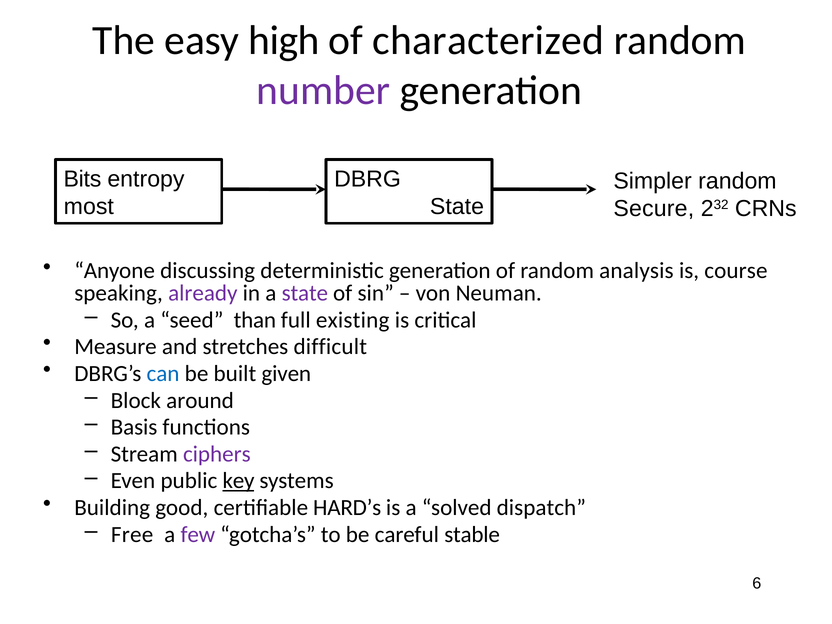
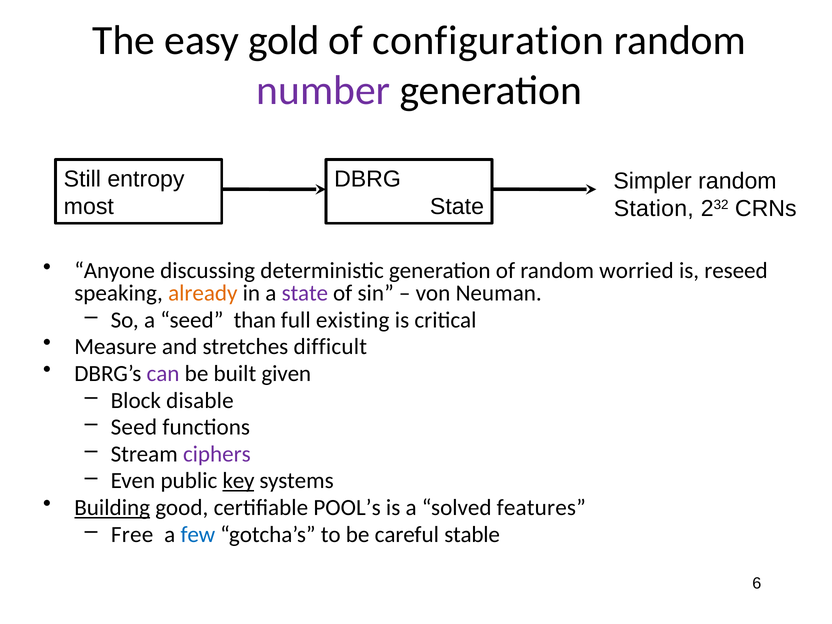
high: high -> gold
characterized: characterized -> configuration
Bits: Bits -> Still
Secure: Secure -> Station
analysis: analysis -> worried
course: course -> reseed
already colour: purple -> orange
can colour: blue -> purple
around: around -> disable
Basis at (134, 427): Basis -> Seed
Building underline: none -> present
HARD’s: HARD’s -> POOL’s
dispatch: dispatch -> features
few colour: purple -> blue
